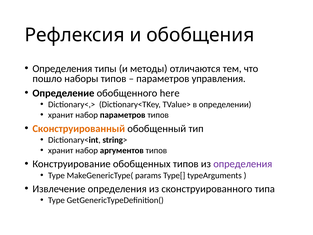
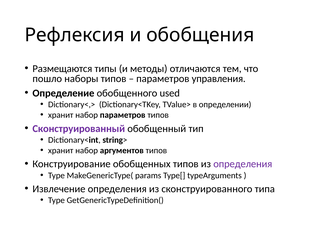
Определения at (62, 69): Определения -> Размещаются
here: here -> used
Сконструированный colour: orange -> purple
